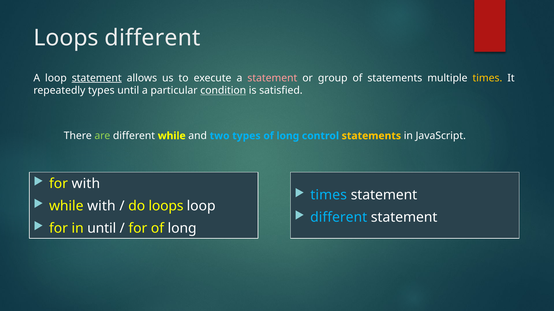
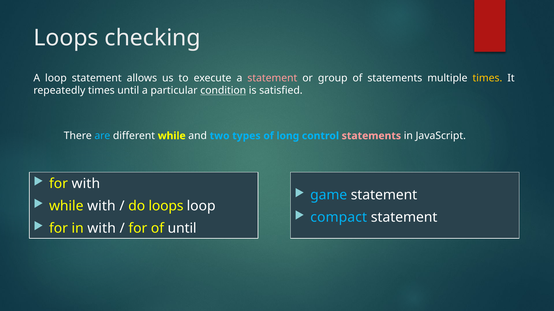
Loops different: different -> checking
statement at (97, 78) underline: present -> none
repeatedly types: types -> times
are colour: light green -> light blue
statements at (371, 136) colour: yellow -> pink
times at (329, 195): times -> game
different at (339, 218): different -> compact
in until: until -> with
for of long: long -> until
